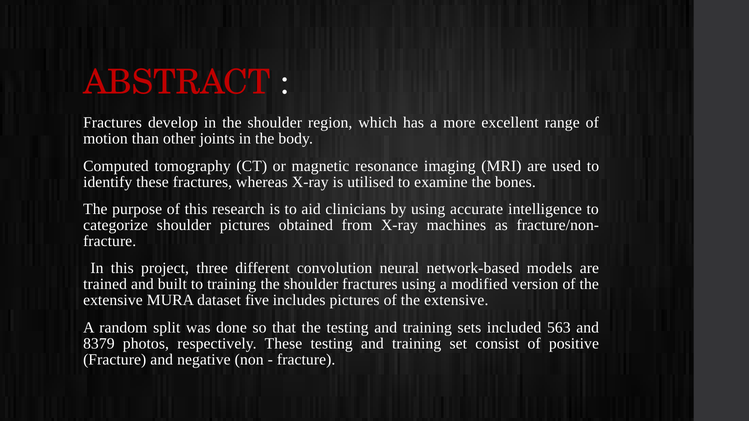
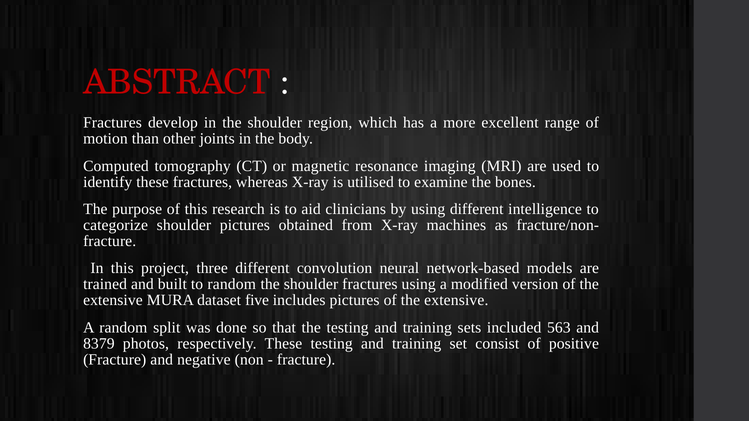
using accurate: accurate -> different
to training: training -> random
